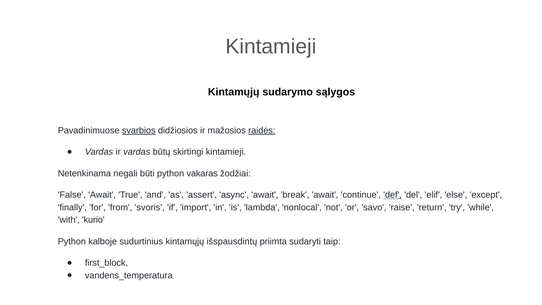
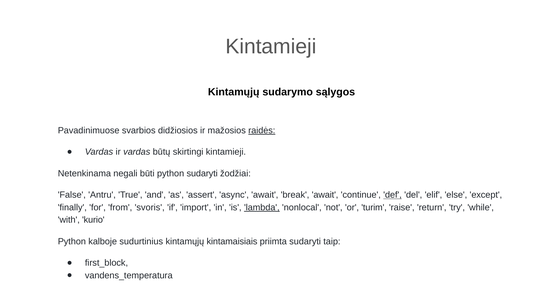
svarbios underline: present -> none
python vakaras: vakaras -> sudaryti
False Await: Await -> Antru
lambda underline: none -> present
savo: savo -> turim
išspausdintų: išspausdintų -> kintamaisiais
